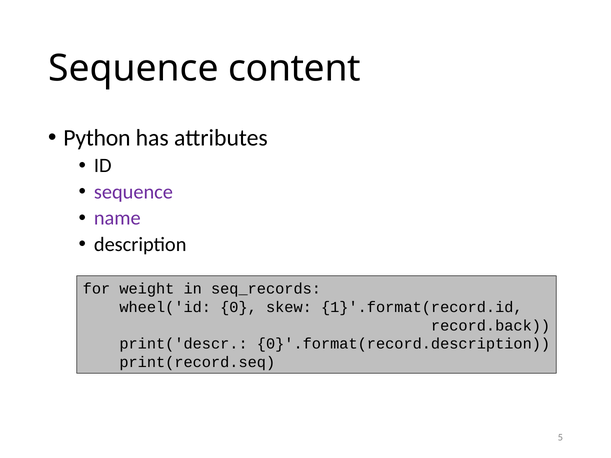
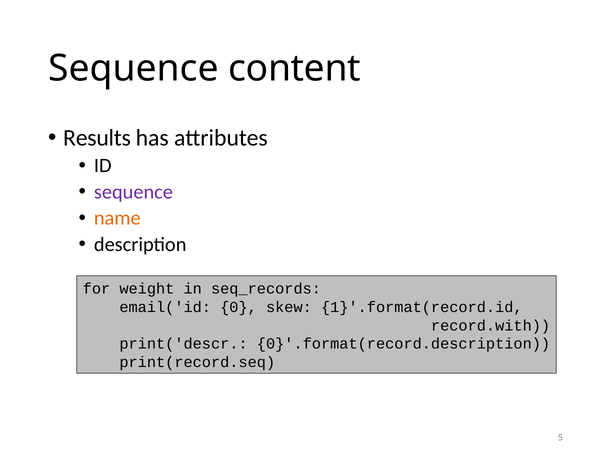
Python: Python -> Results
name colour: purple -> orange
wheel('id: wheel('id -> email('id
record.back: record.back -> record.with
